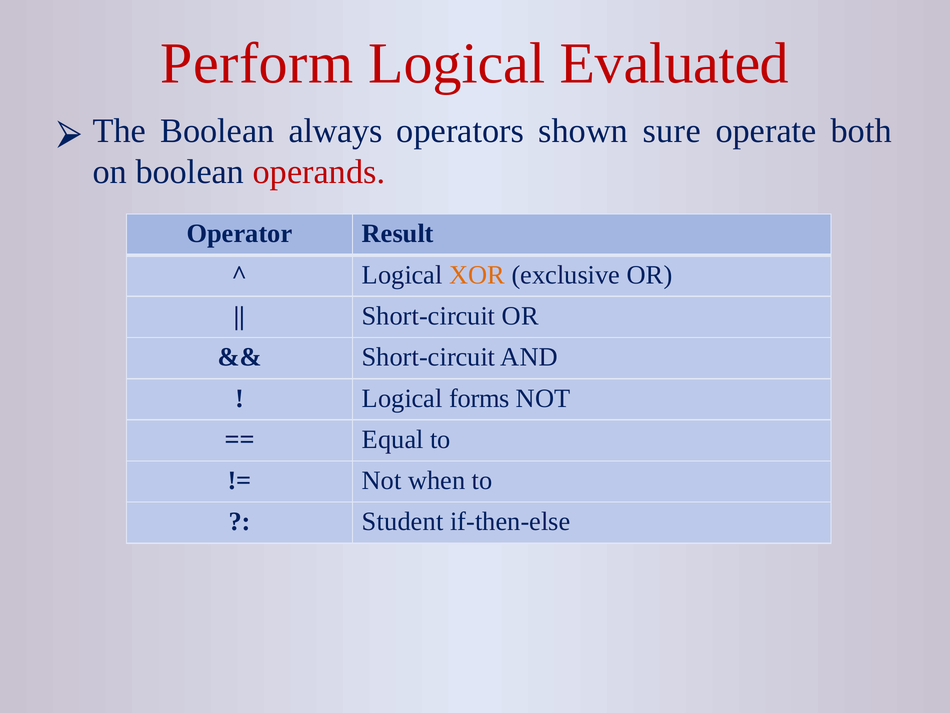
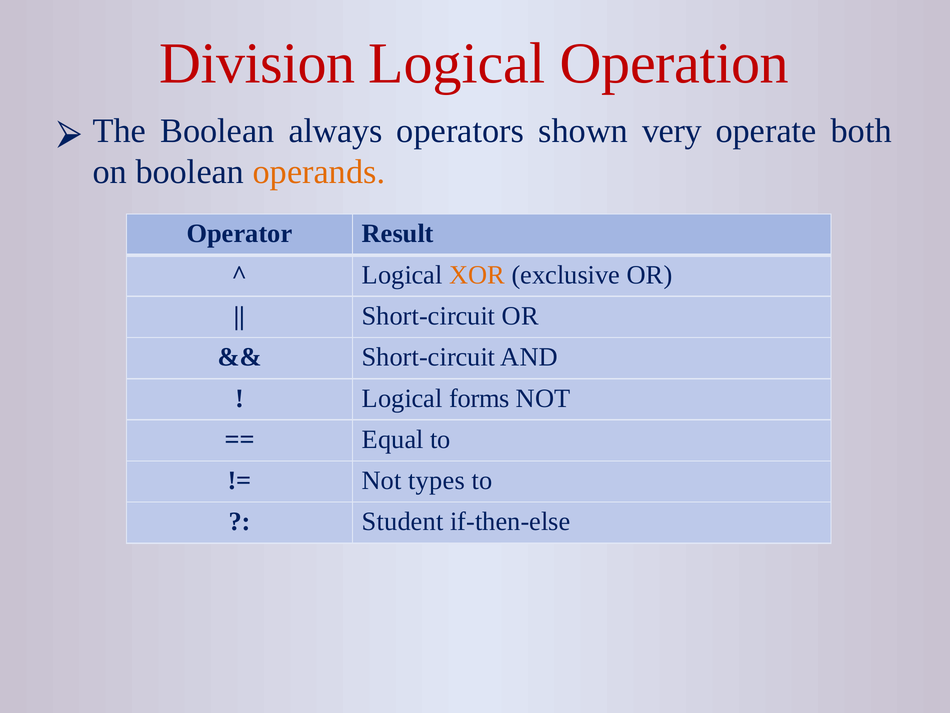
Perform: Perform -> Division
Evaluated: Evaluated -> Operation
sure: sure -> very
operands colour: red -> orange
when: when -> types
